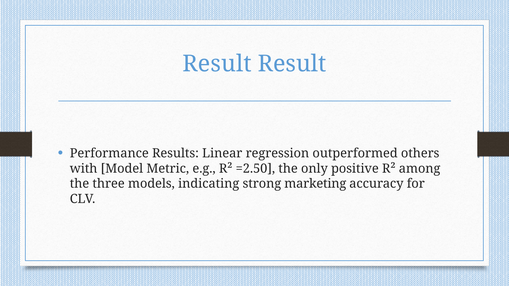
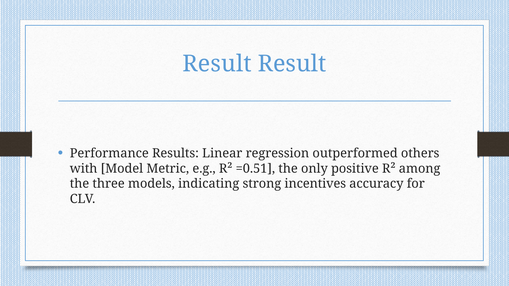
=2.50: =2.50 -> =0.51
marketing: marketing -> incentives
